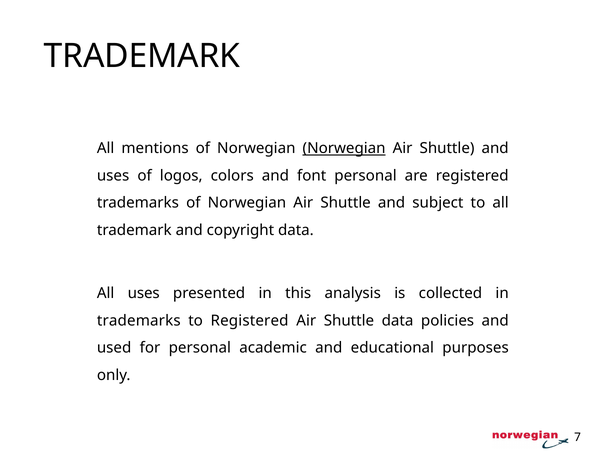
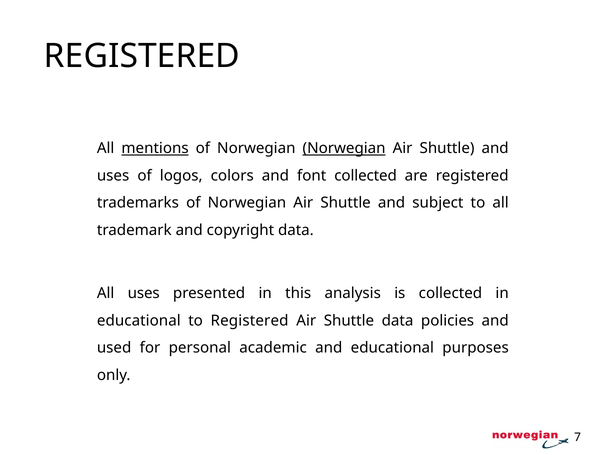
TRADEMARK at (142, 56): TRADEMARK -> REGISTERED
mentions underline: none -> present
font personal: personal -> collected
trademarks at (139, 320): trademarks -> educational
